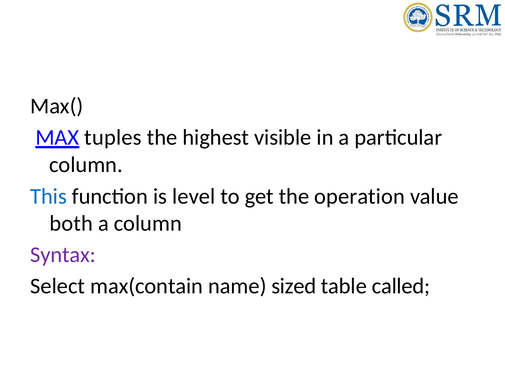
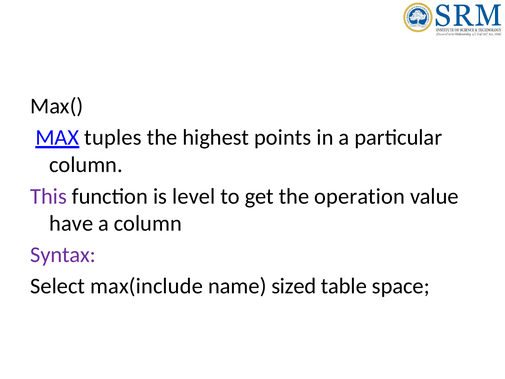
visible: visible -> points
This colour: blue -> purple
both: both -> have
max(contain: max(contain -> max(include
called: called -> space
